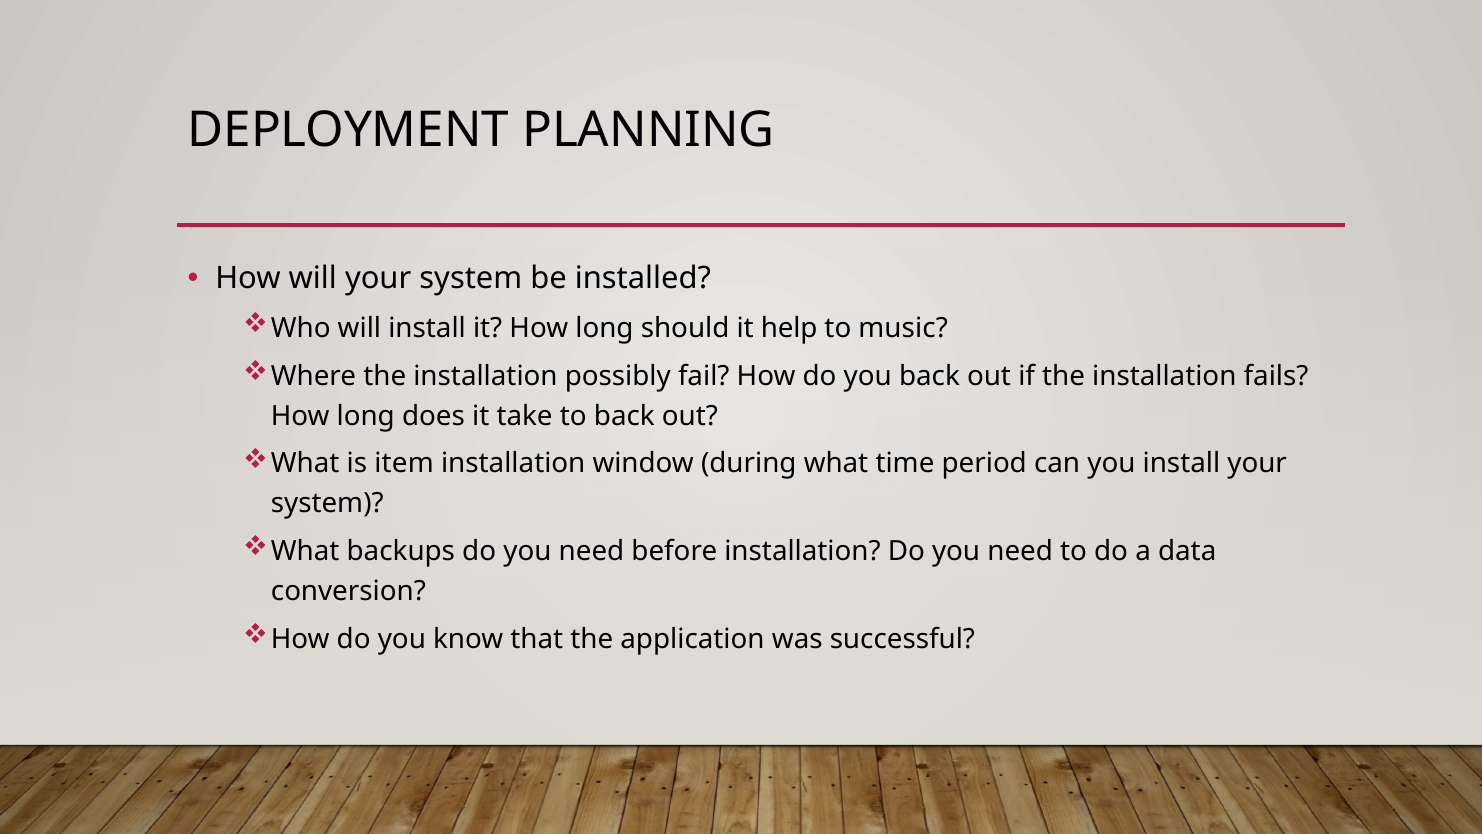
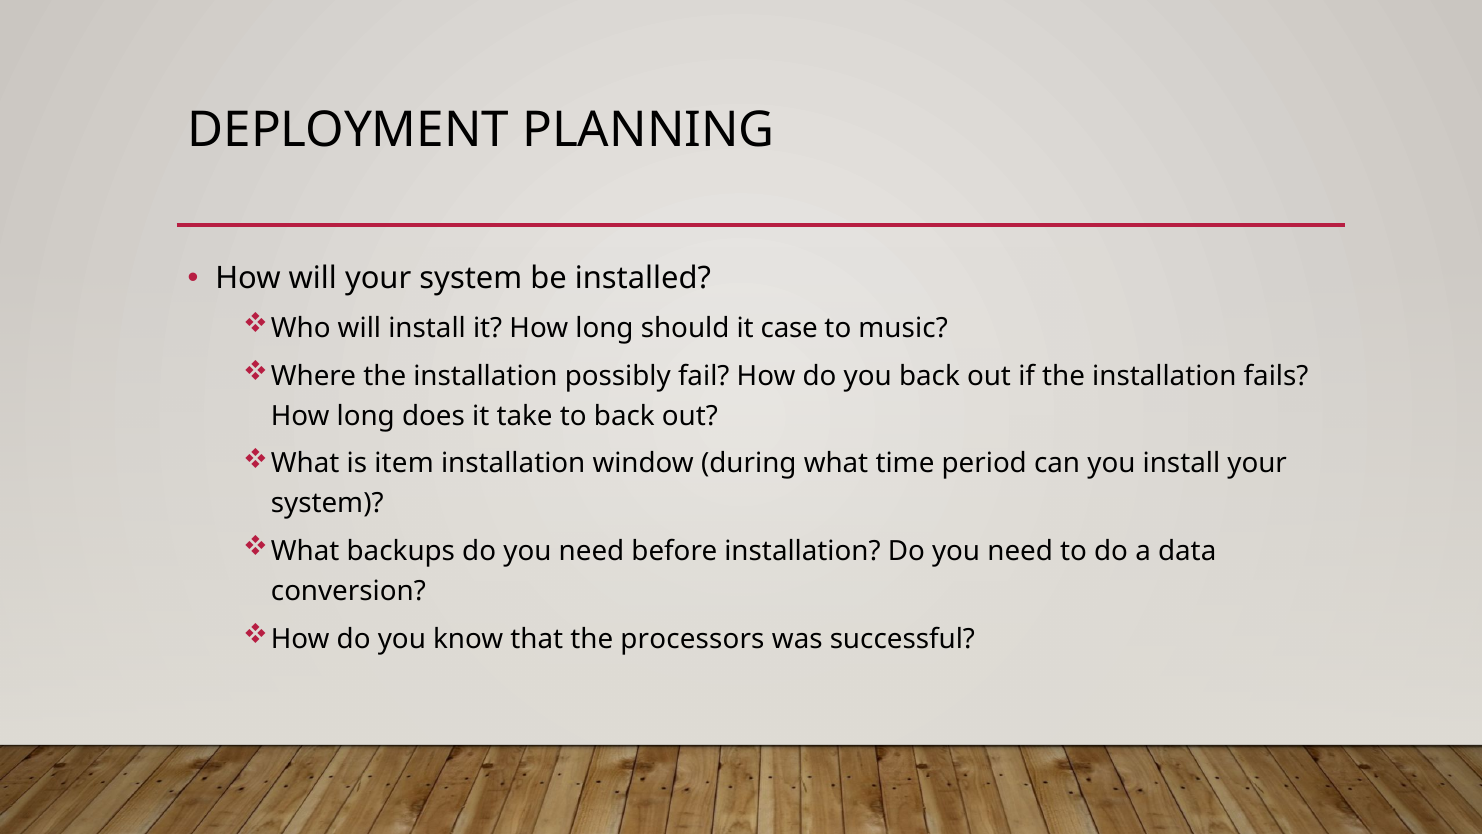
help: help -> case
application: application -> processors
